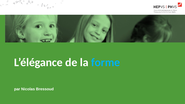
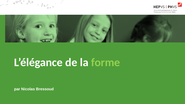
forme colour: light blue -> light green
